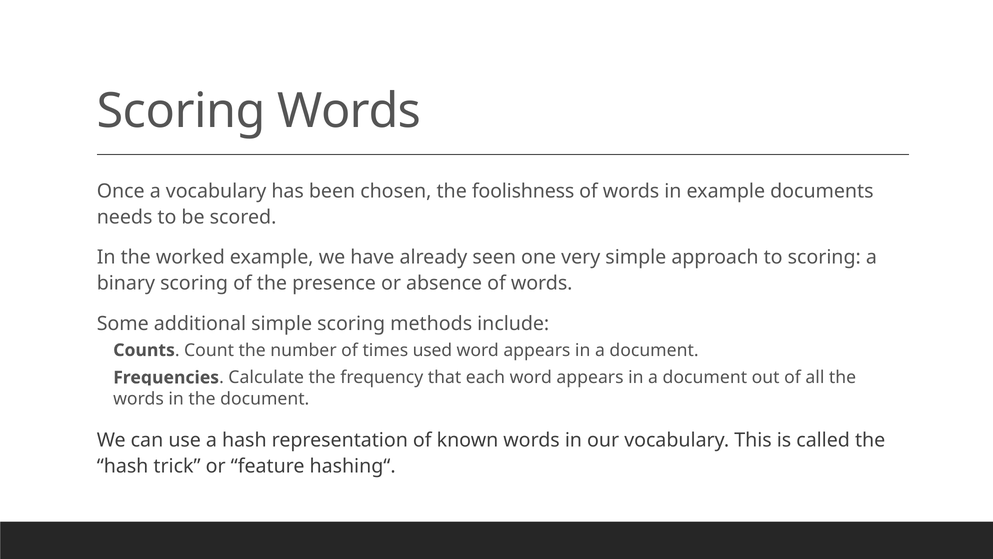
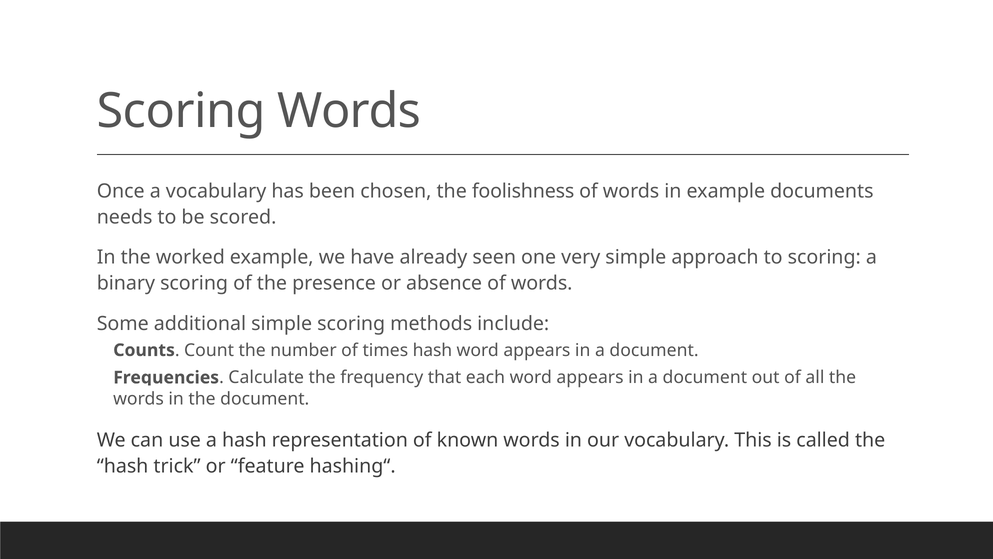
times used: used -> hash
